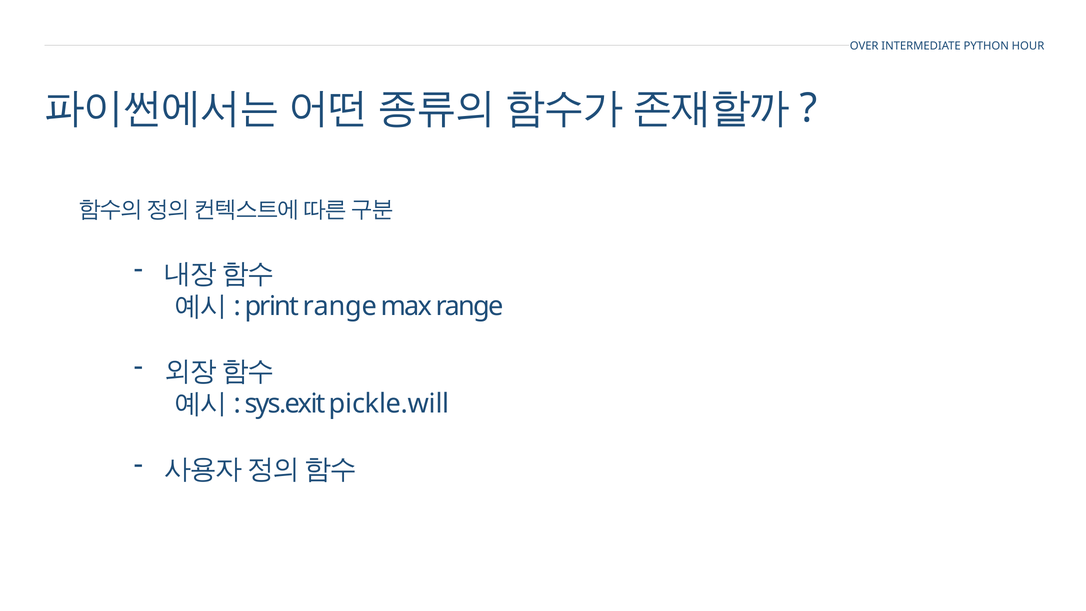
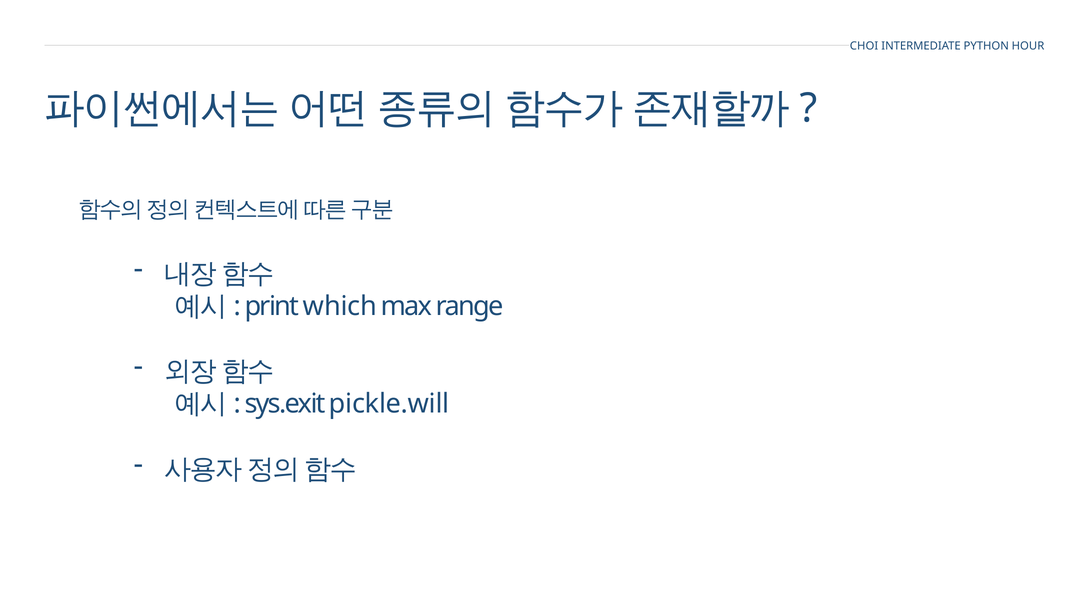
OVER: OVER -> CHOI
print range: range -> which
